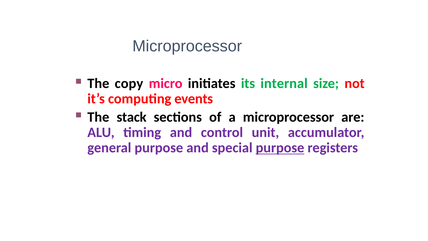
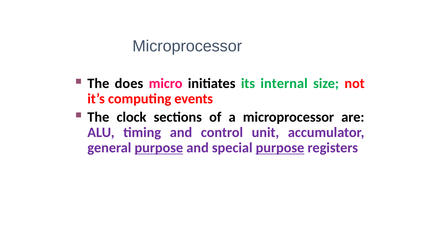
copy: copy -> does
stack: stack -> clock
purpose at (159, 148) underline: none -> present
